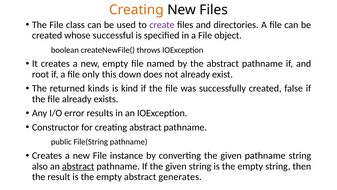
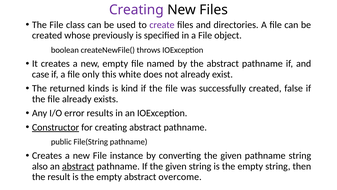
Creating at (136, 10) colour: orange -> purple
successful: successful -> previously
root: root -> case
down: down -> white
Constructor underline: none -> present
generates: generates -> overcome
